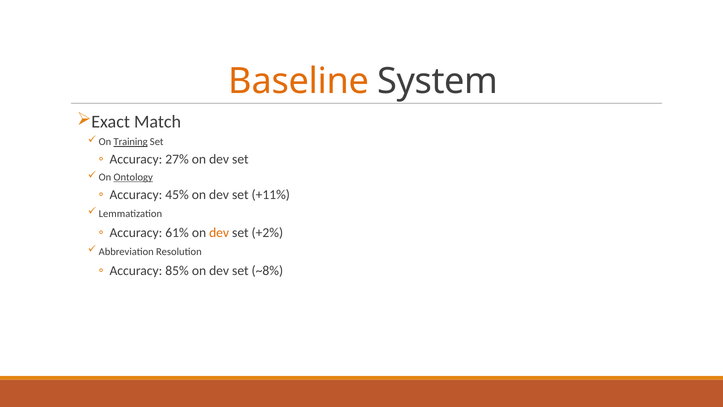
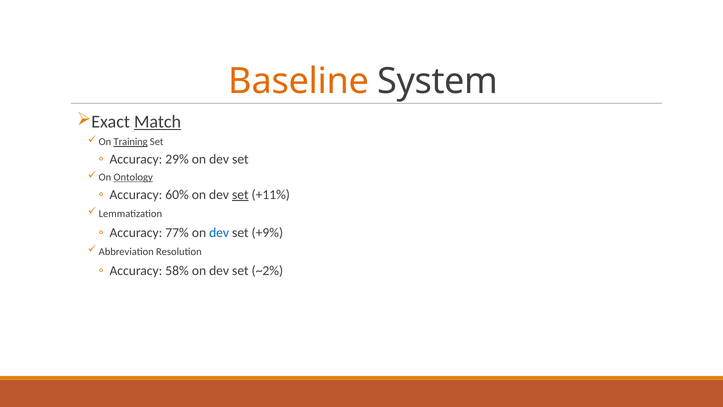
Match underline: none -> present
27%: 27% -> 29%
45%: 45% -> 60%
set at (240, 195) underline: none -> present
61%: 61% -> 77%
dev at (219, 233) colour: orange -> blue
+2%: +2% -> +9%
85%: 85% -> 58%
~8%: ~8% -> ~2%
